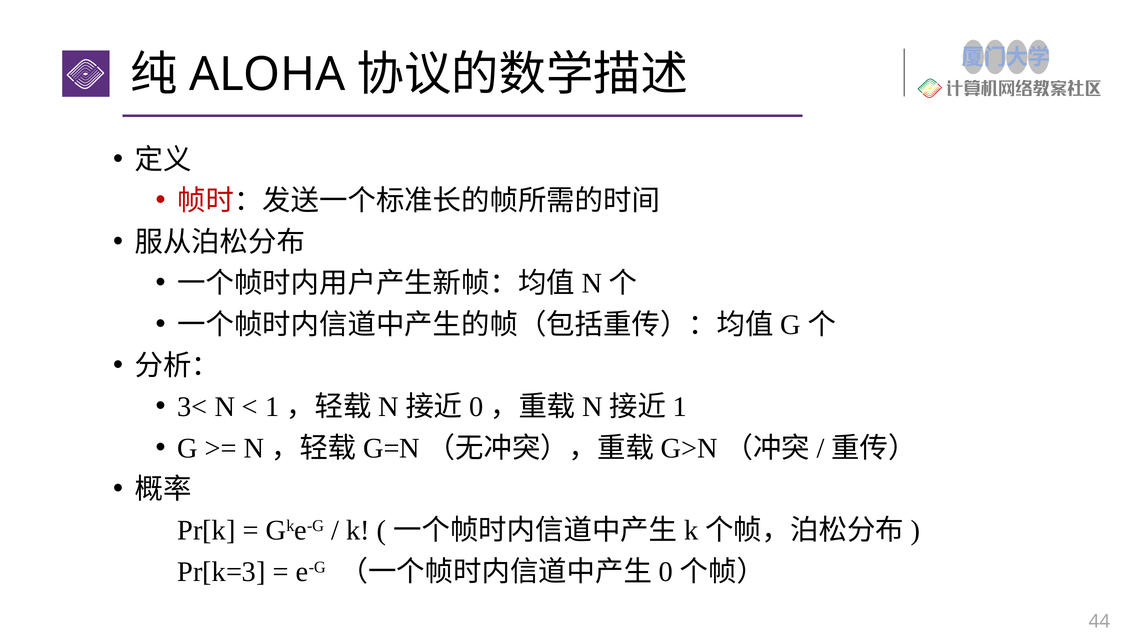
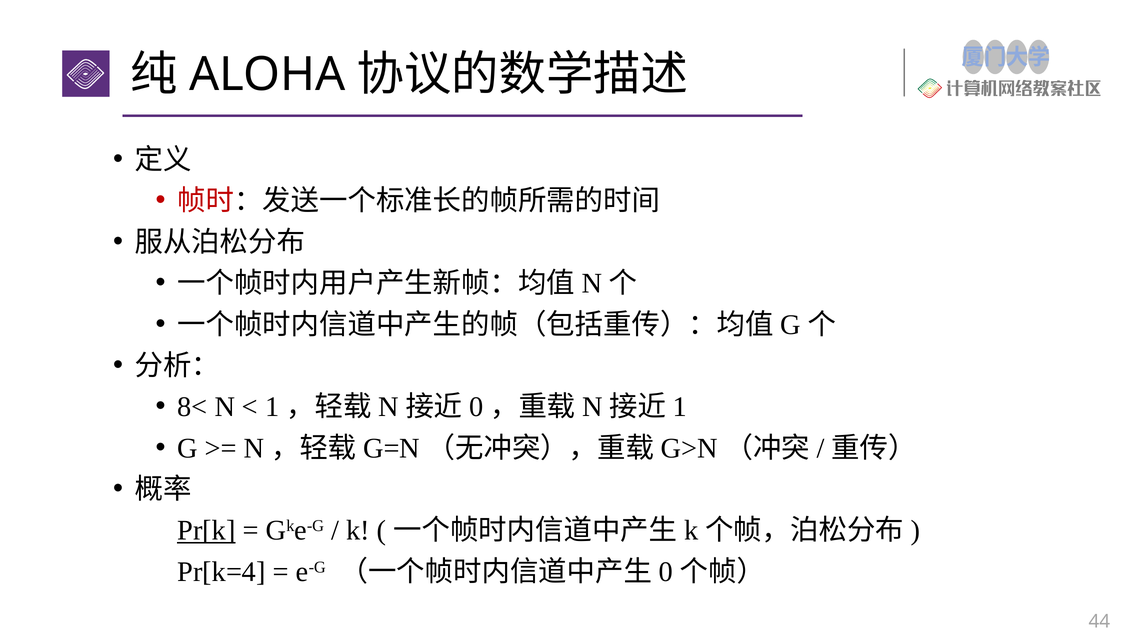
3<: 3< -> 8<
Pr[k underline: none -> present
Pr[k=3: Pr[k=3 -> Pr[k=4
